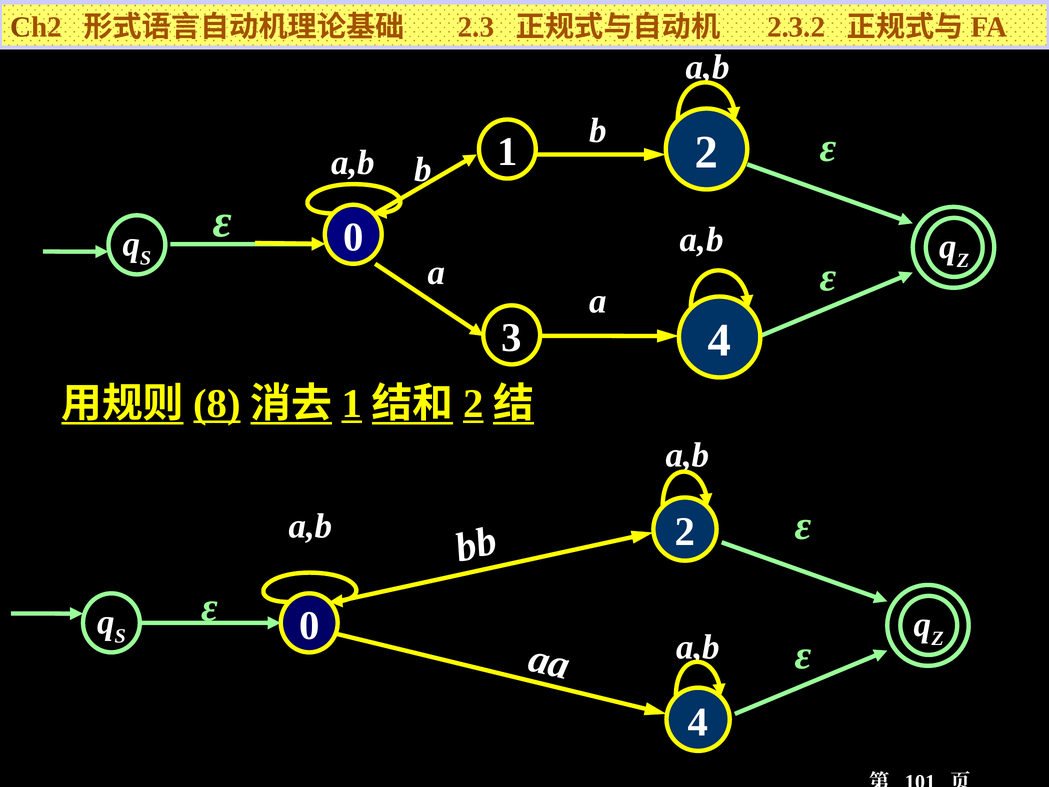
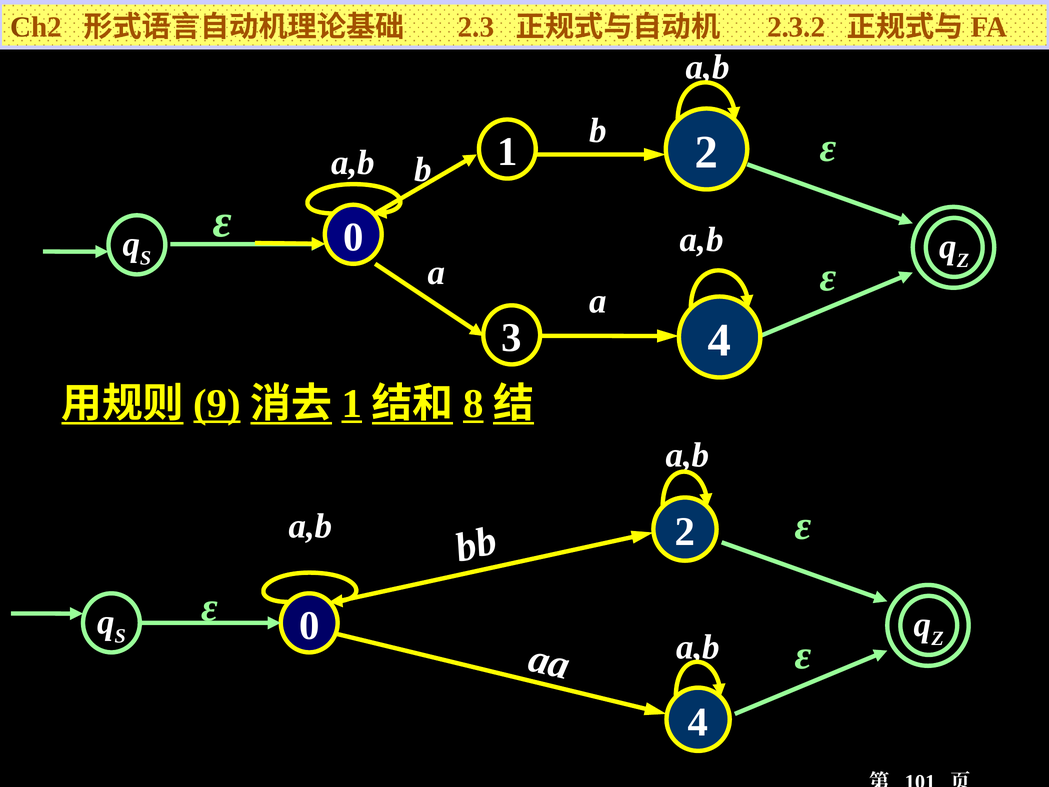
8: 8 -> 9
2 at (473, 404): 2 -> 8
